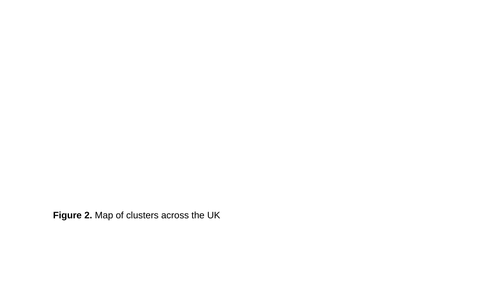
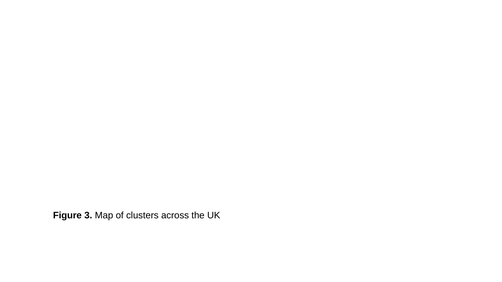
2: 2 -> 3
